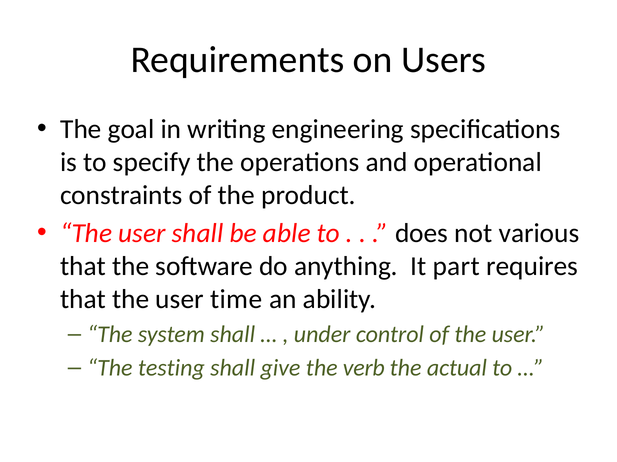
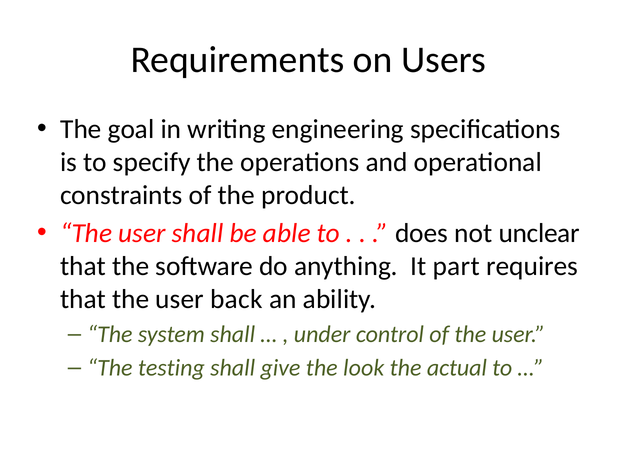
various: various -> unclear
time: time -> back
verb: verb -> look
